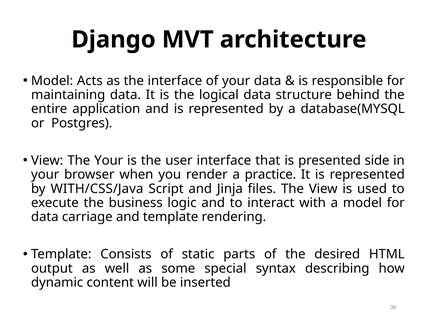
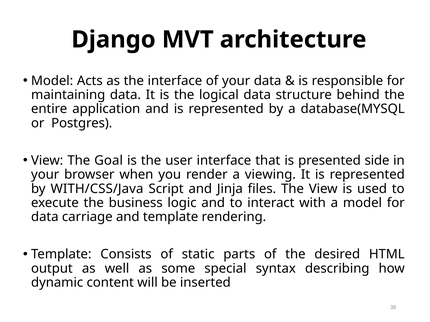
The Your: Your -> Goal
practice: practice -> viewing
